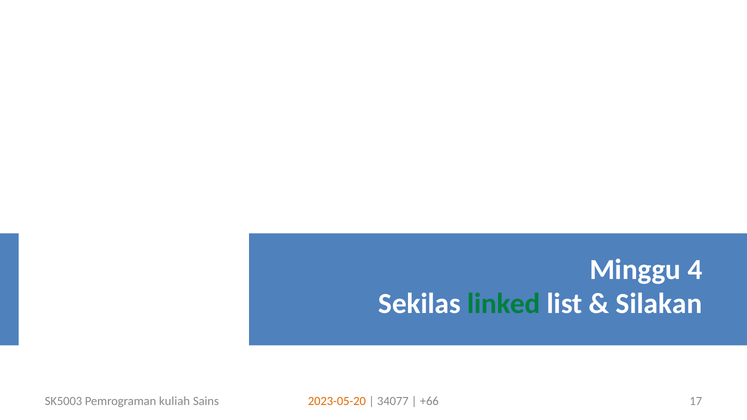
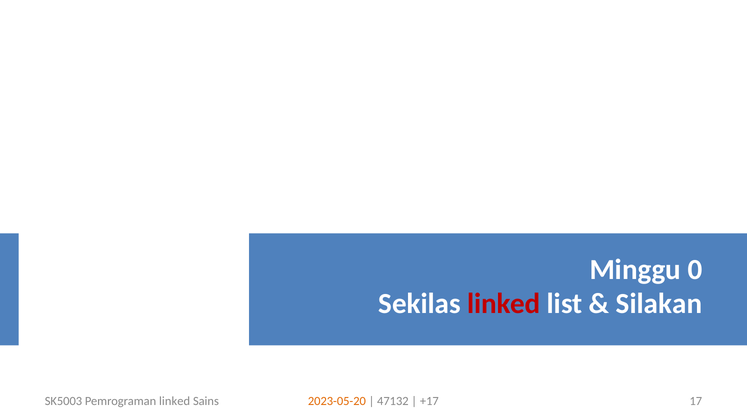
4: 4 -> 0
linked at (504, 304) colour: green -> red
Pemrograman kuliah: kuliah -> linked
34077: 34077 -> 47132
+66: +66 -> +17
